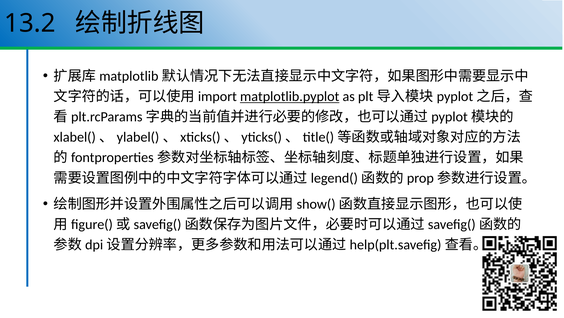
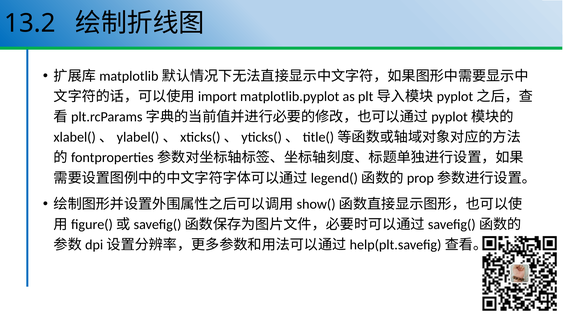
matplotlib.pyplot underline: present -> none
